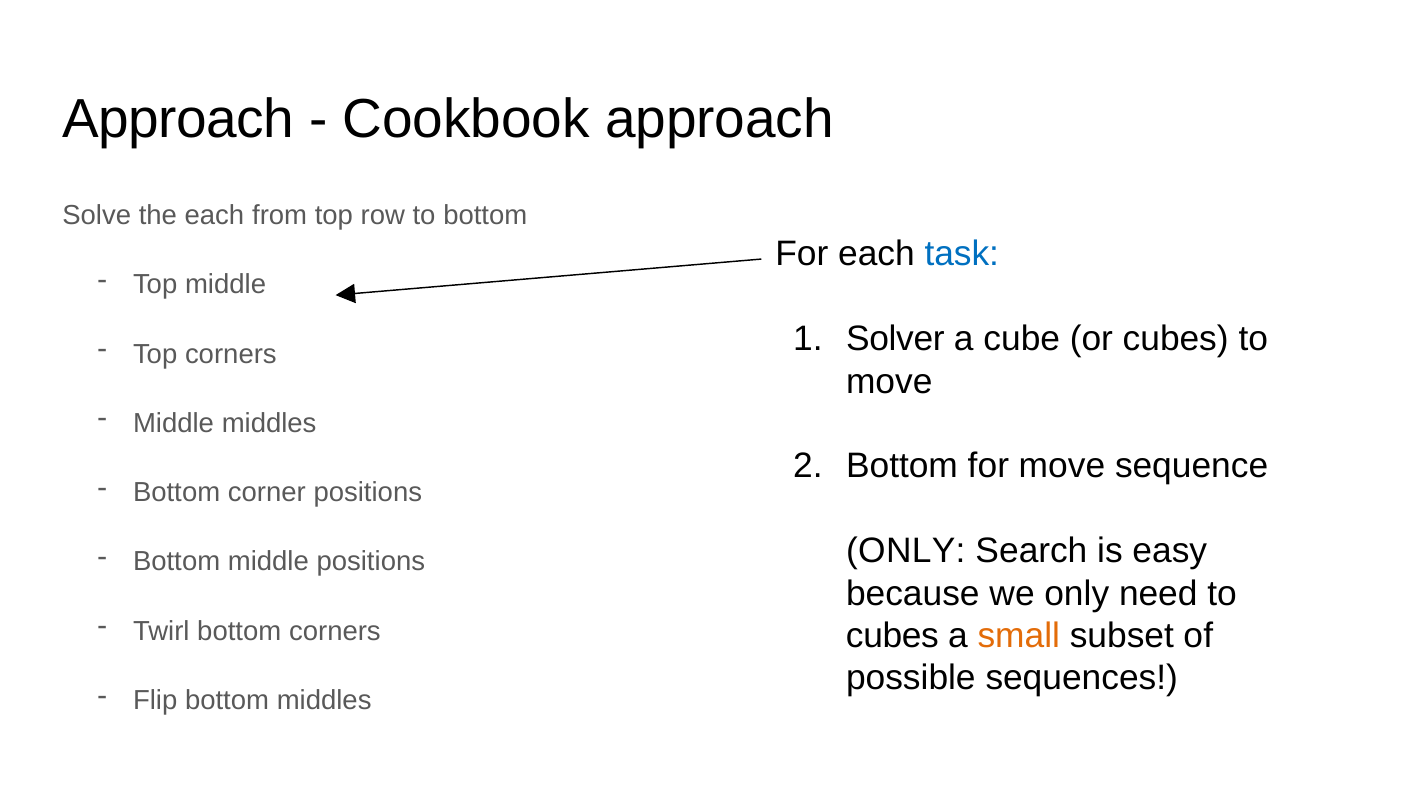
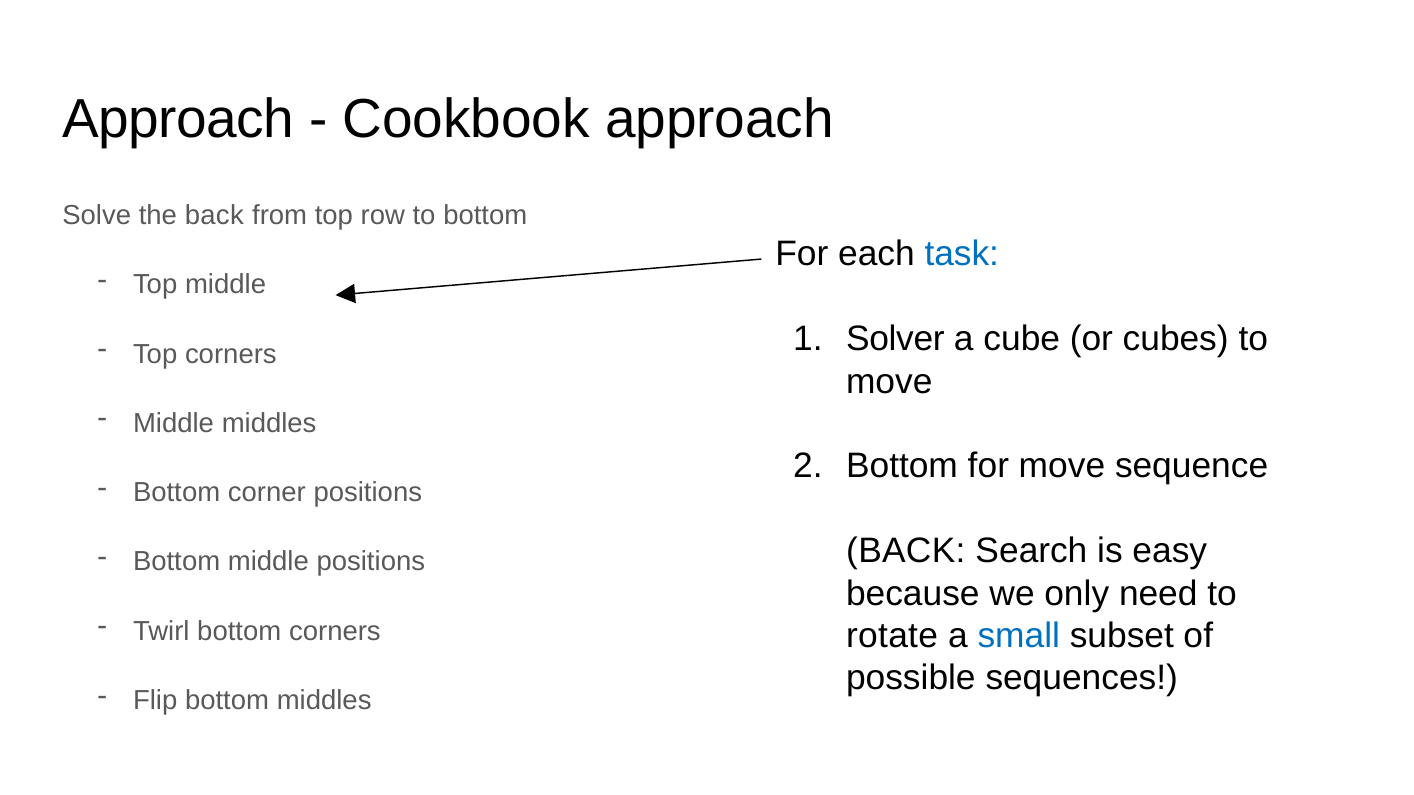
the each: each -> back
ONLY at (906, 551): ONLY -> BACK
cubes at (892, 636): cubes -> rotate
small colour: orange -> blue
